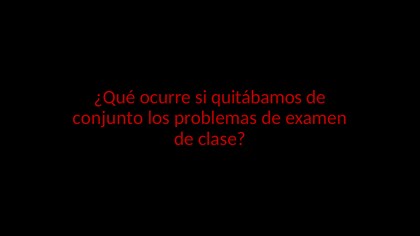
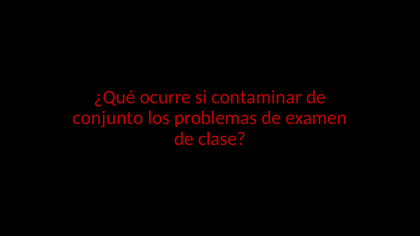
quitábamos: quitábamos -> contaminar
